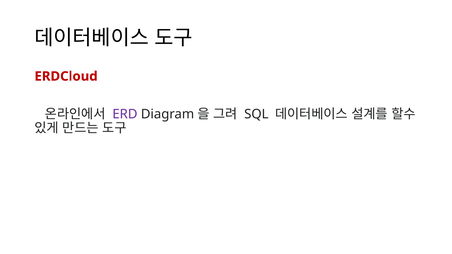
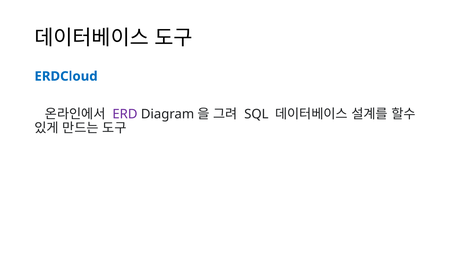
ERDCloud colour: red -> blue
